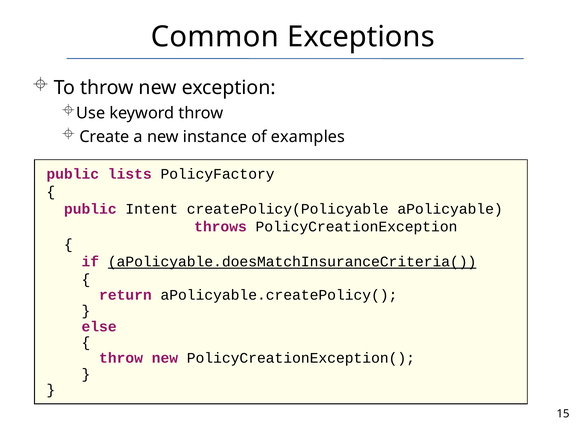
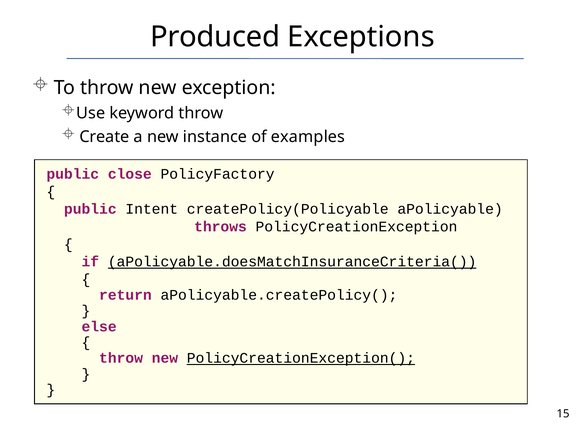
Common: Common -> Produced
lists: lists -> close
PolicyCreationException( underline: none -> present
